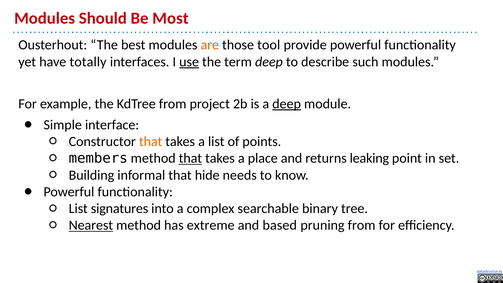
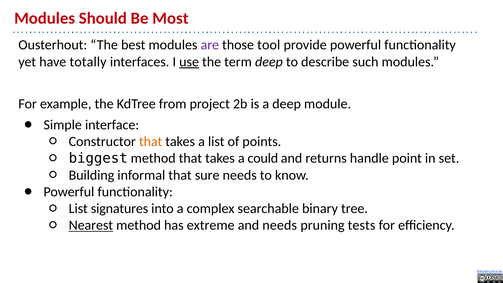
are colour: orange -> purple
deep at (287, 104) underline: present -> none
members: members -> biggest
that at (190, 158) underline: present -> none
place: place -> could
leaking: leaking -> handle
hide: hide -> sure
and based: based -> needs
pruning from: from -> tests
